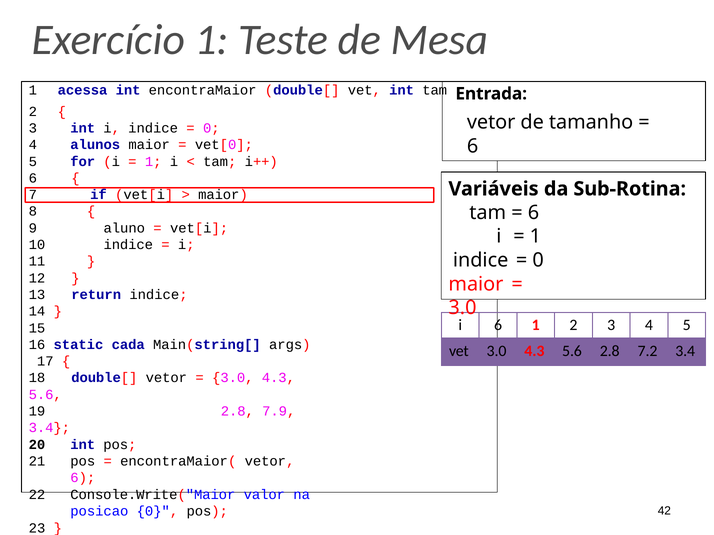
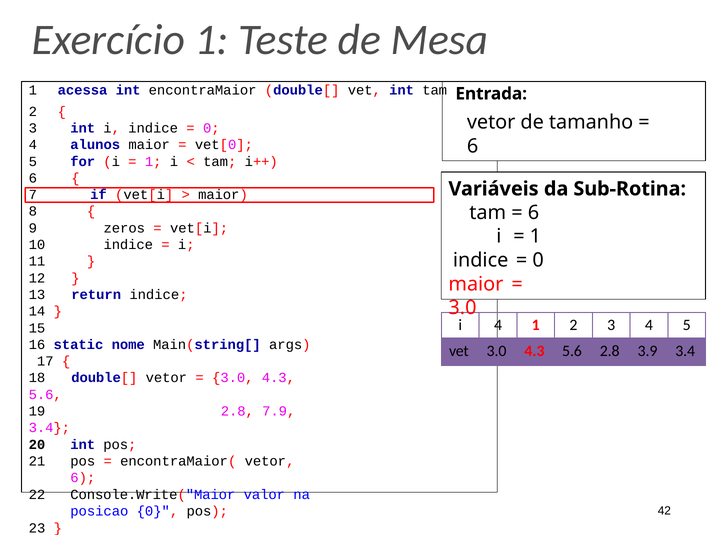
aluno: aluno -> zeros
i 6: 6 -> 4
cada: cada -> nome
7.2: 7.2 -> 3.9
